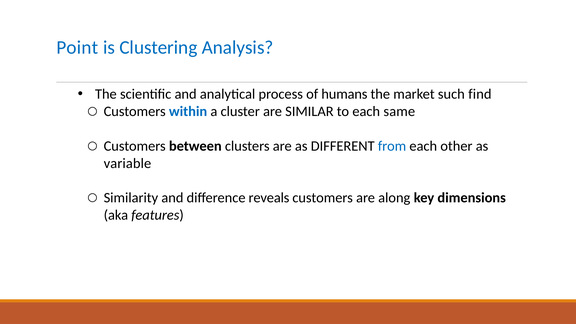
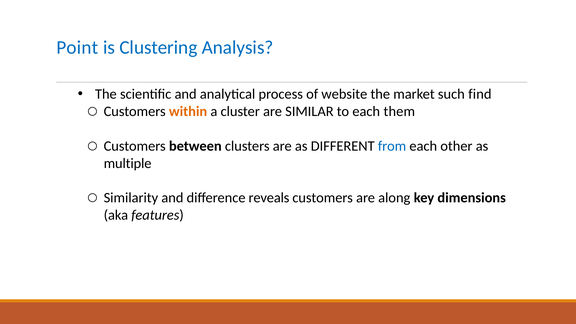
humans: humans -> website
within colour: blue -> orange
same: same -> them
variable: variable -> multiple
